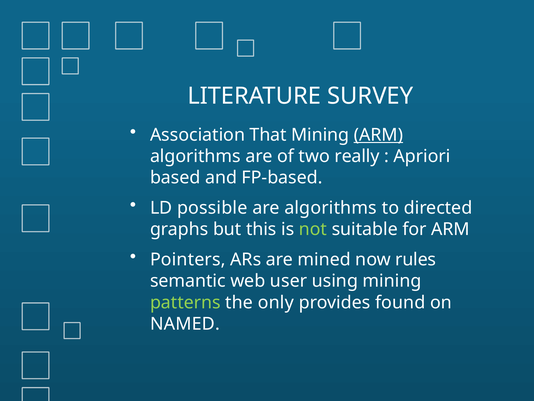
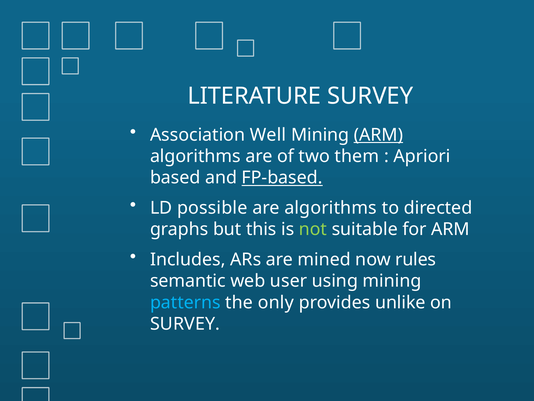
That: That -> Well
really: really -> them
FP-based underline: none -> present
Pointers: Pointers -> Includes
patterns colour: light green -> light blue
found: found -> unlike
NAMED at (185, 323): NAMED -> SURVEY
